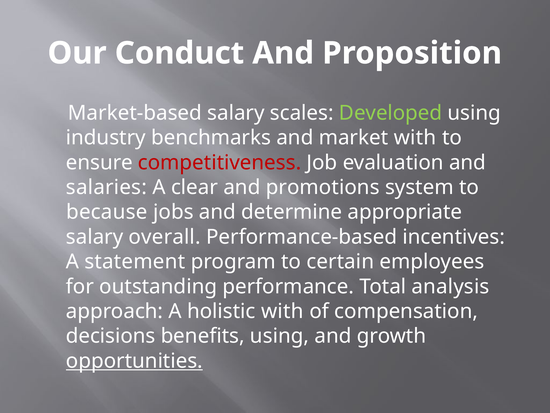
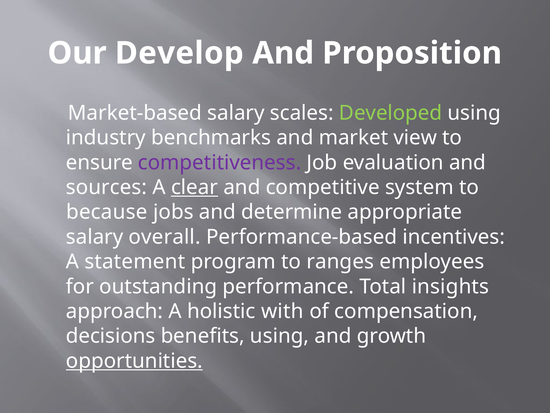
Conduct: Conduct -> Develop
market with: with -> view
competitiveness colour: red -> purple
salaries: salaries -> sources
clear underline: none -> present
promotions: promotions -> competitive
certain: certain -> ranges
analysis: analysis -> insights
